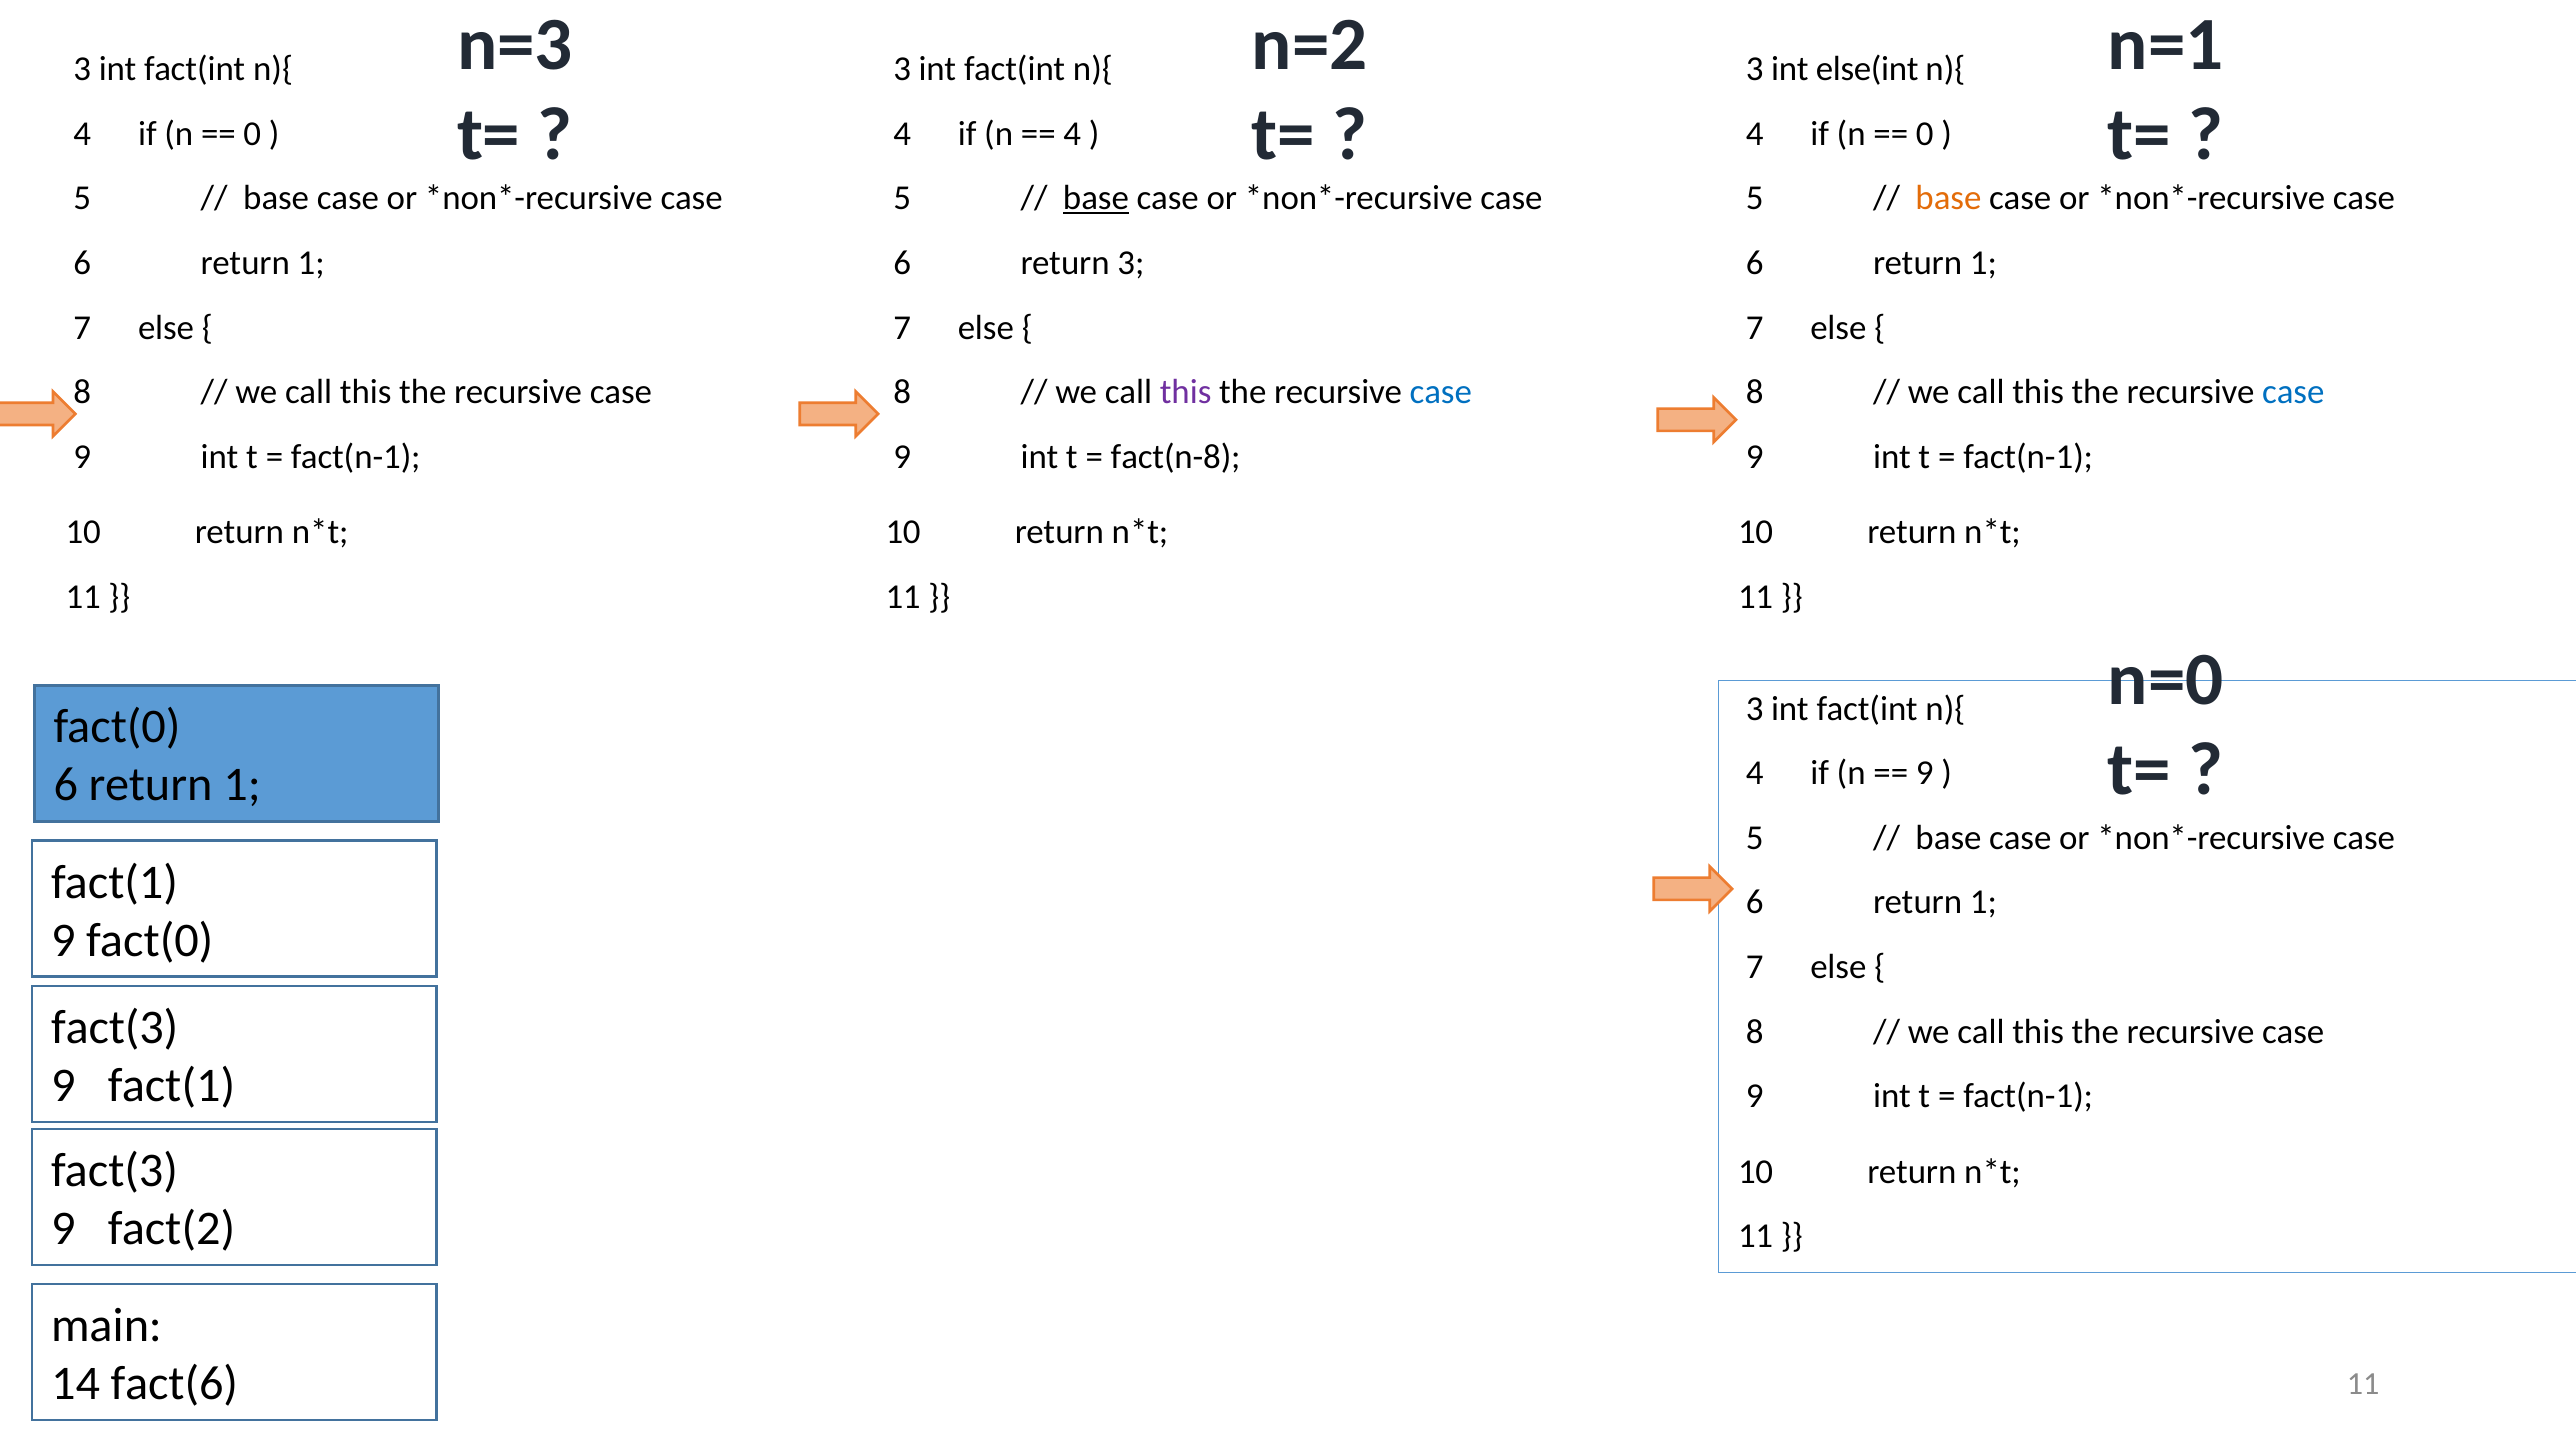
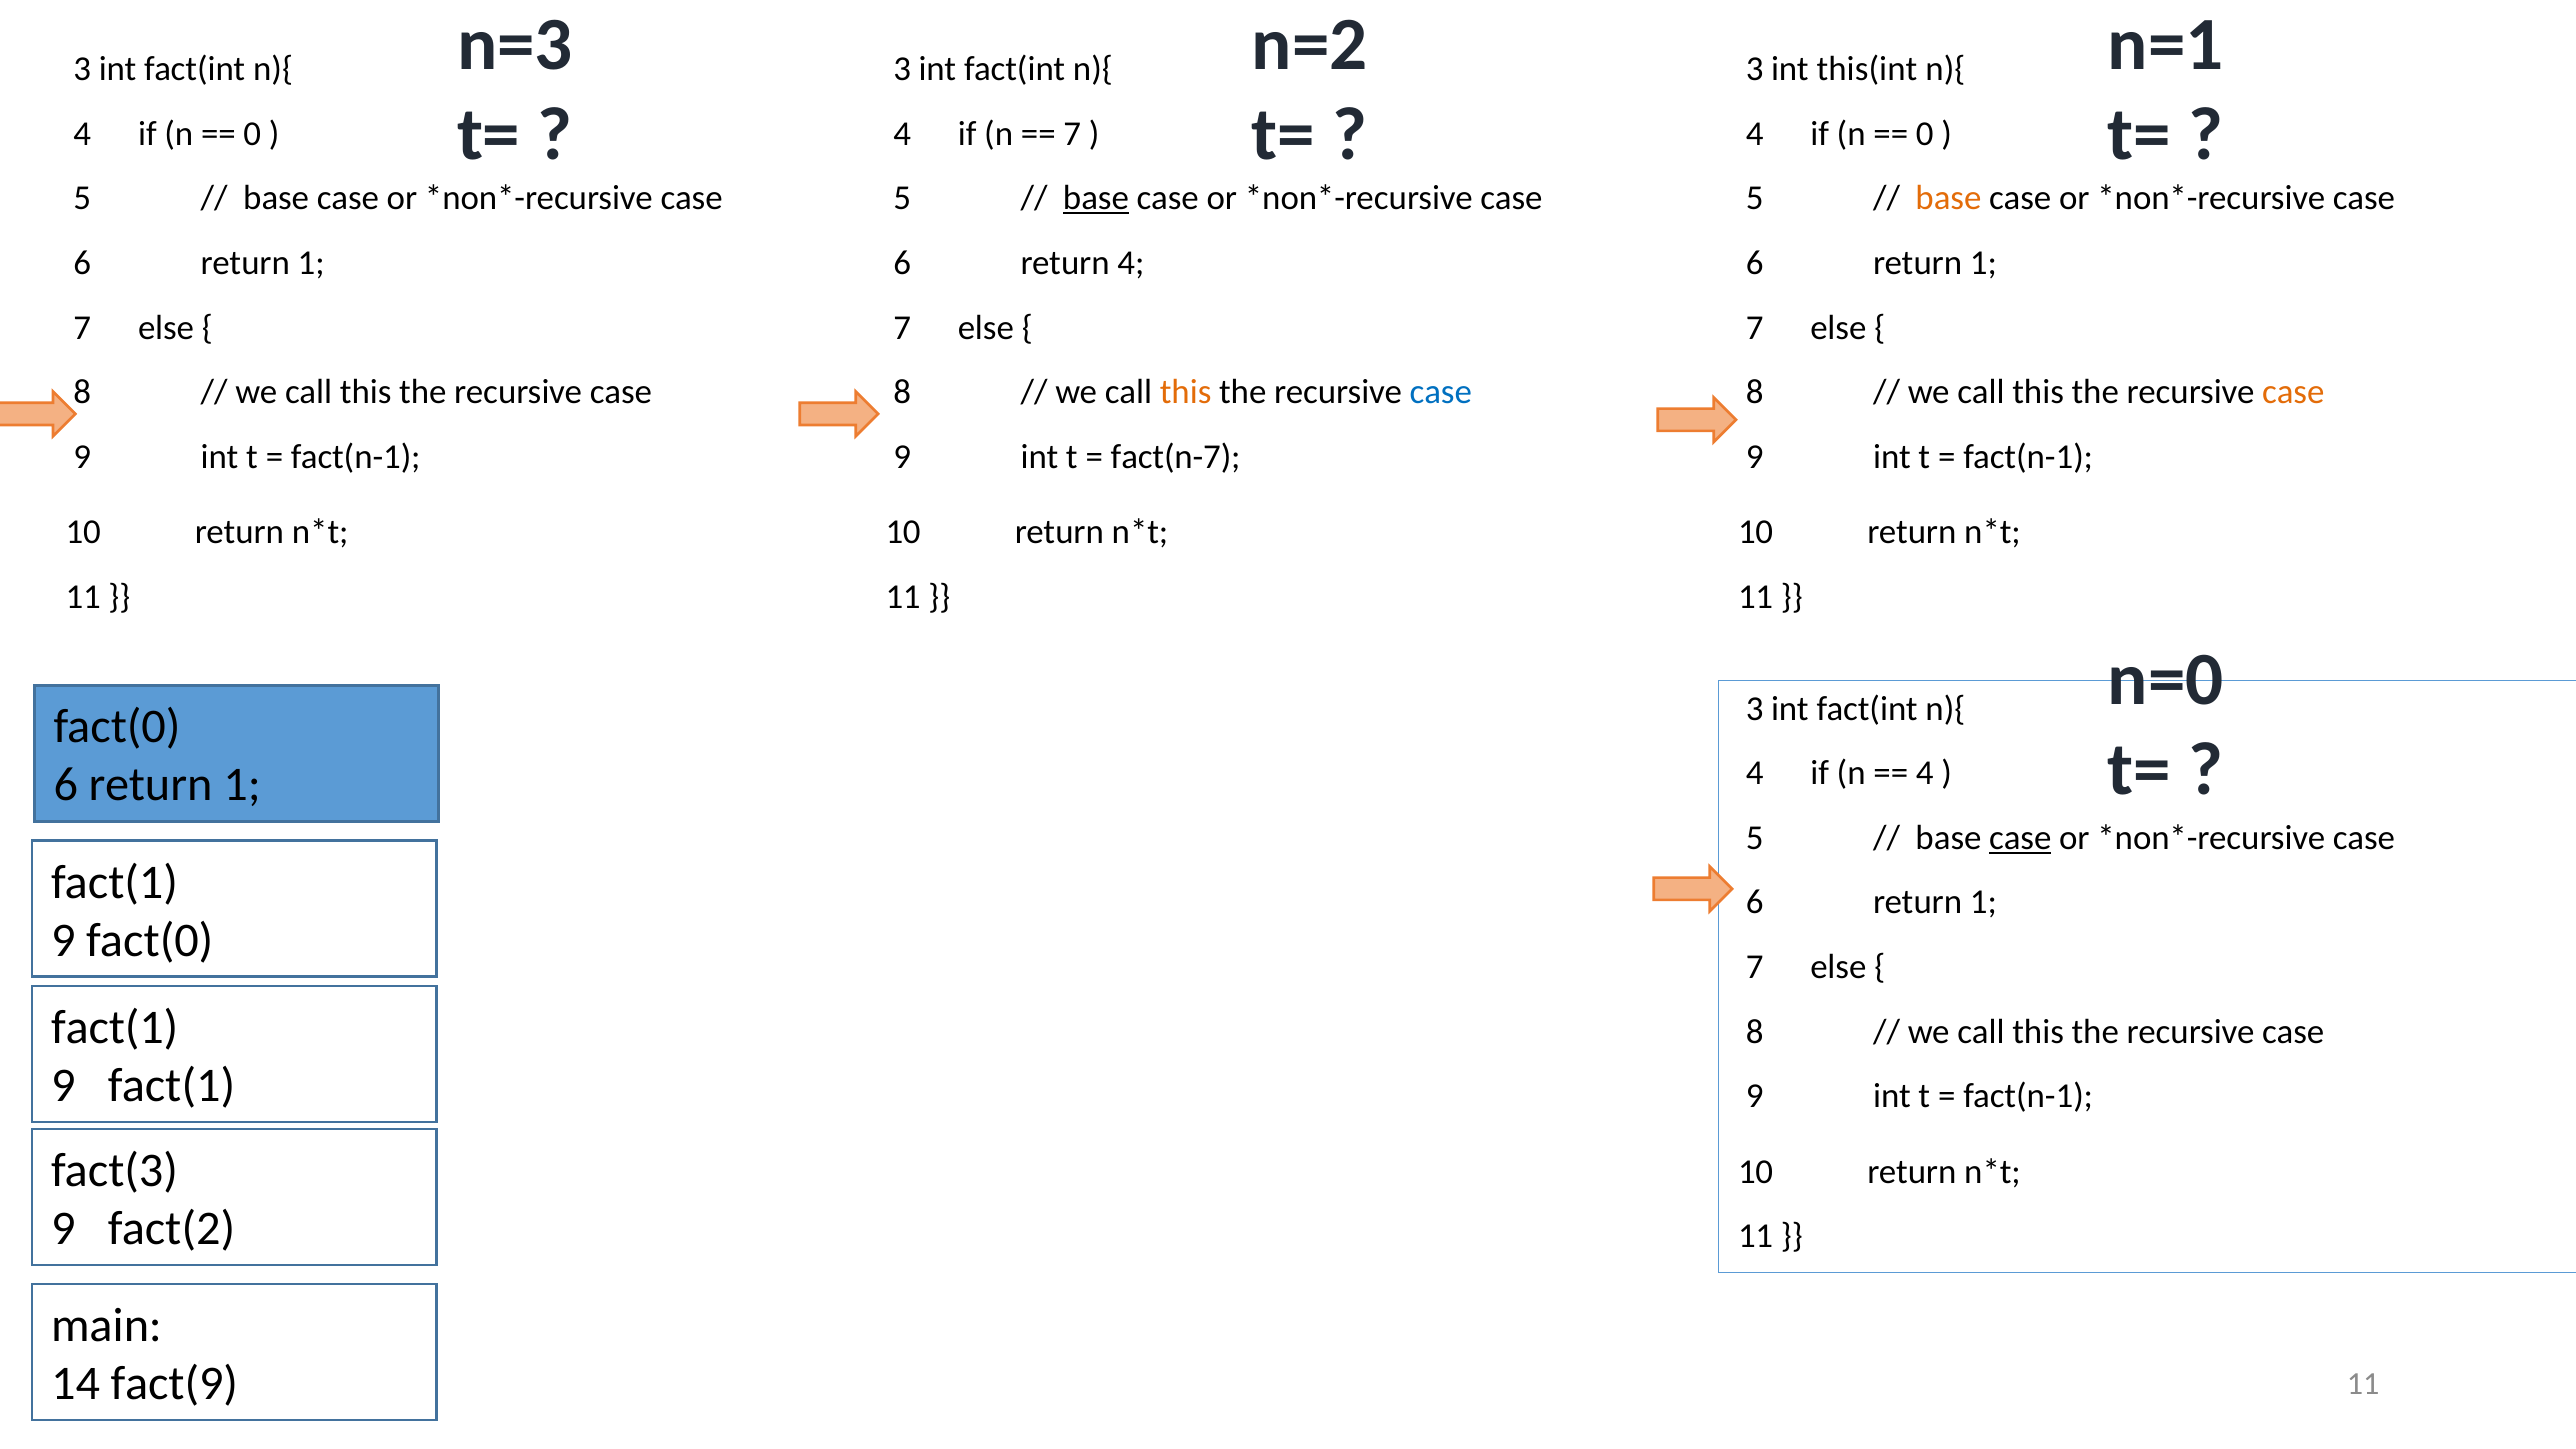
else(int: else(int -> this(int
4 at (1072, 134): 4 -> 7
return 3: 3 -> 4
this at (1186, 392) colour: purple -> orange
case at (2293, 392) colour: blue -> orange
fact(n-8: fact(n-8 -> fact(n-7
9 at (1925, 773): 9 -> 4
case at (2020, 838) underline: none -> present
fact(3 at (115, 1028): fact(3 -> fact(1
fact(6: fact(6 -> fact(9
